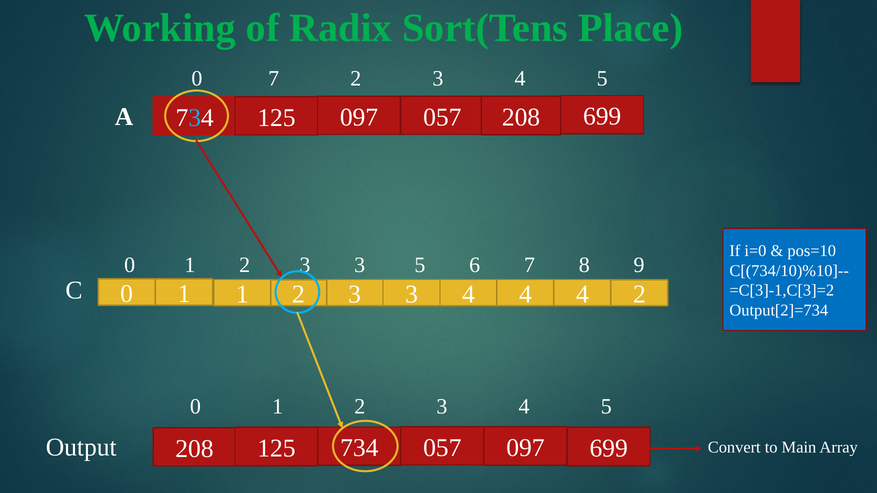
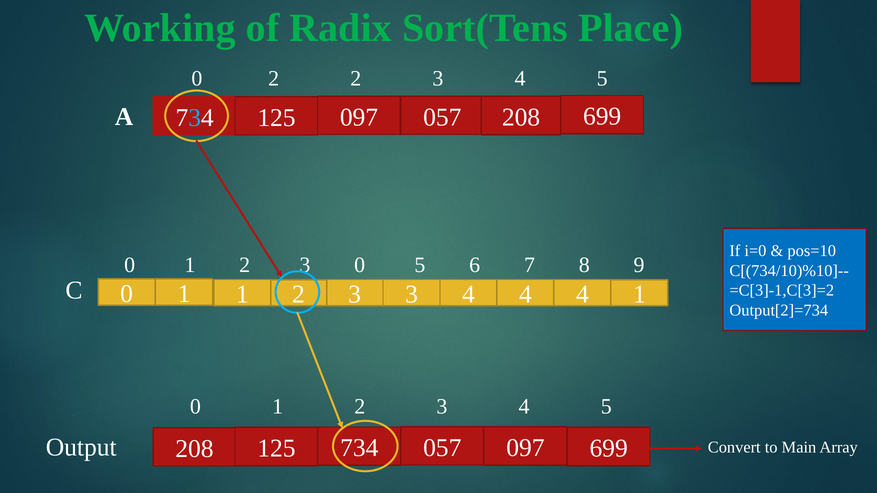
0 7: 7 -> 2
2 3 3: 3 -> 0
4 2: 2 -> 1
